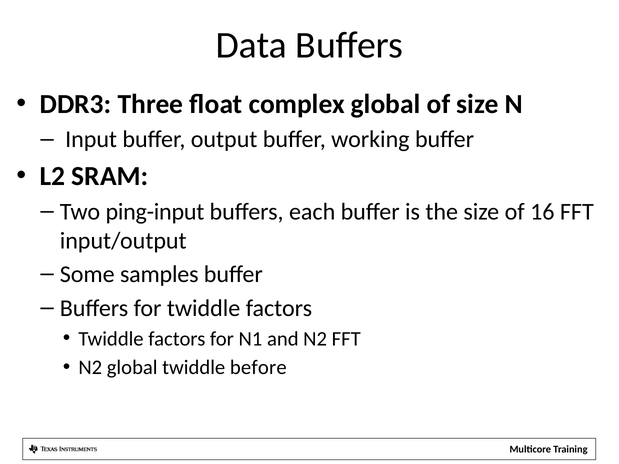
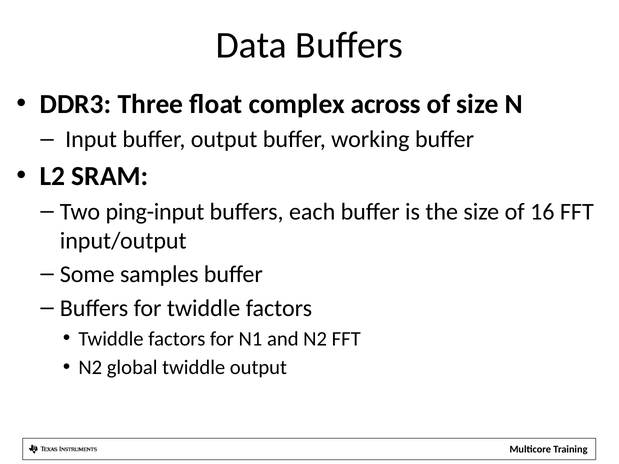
complex global: global -> across
twiddle before: before -> output
